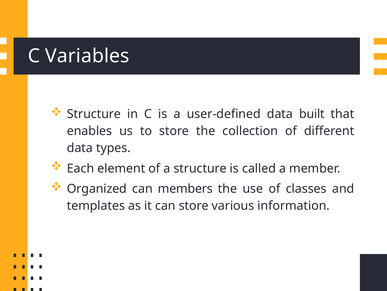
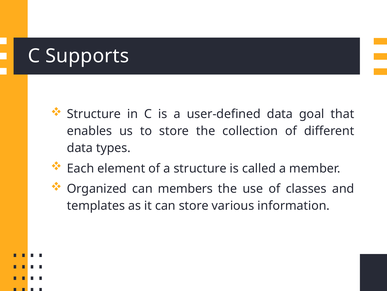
Variables: Variables -> Supports
built: built -> goal
